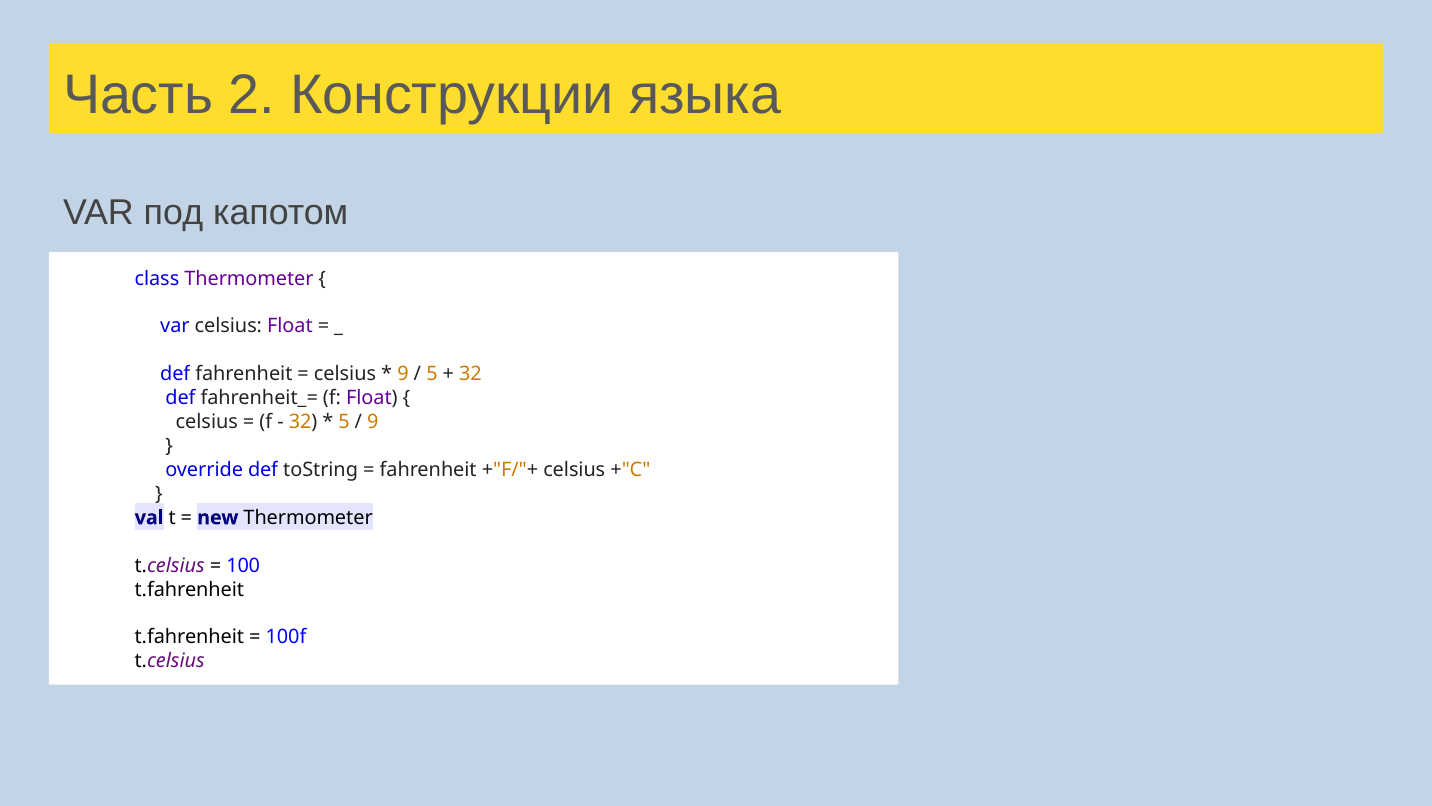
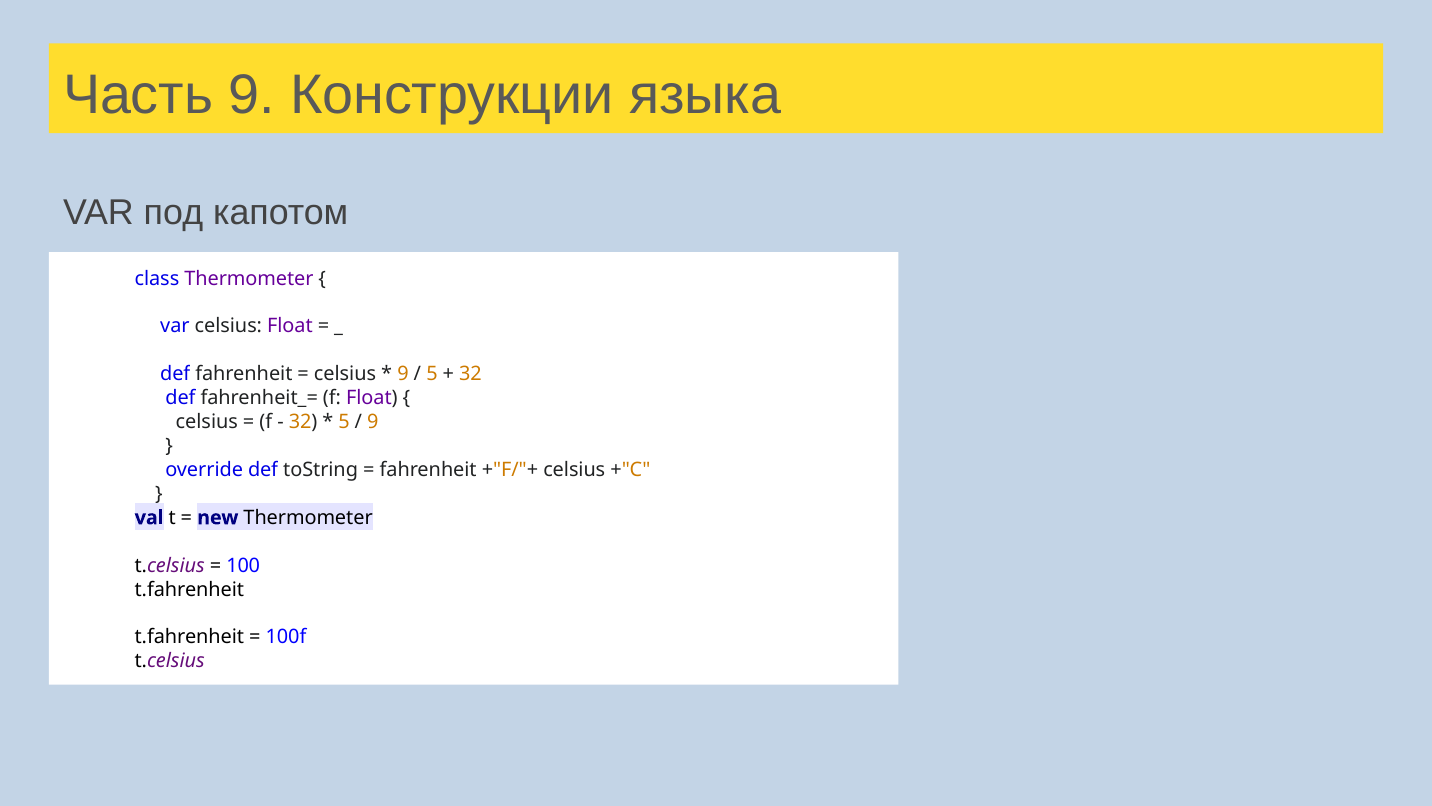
Часть 2: 2 -> 9
